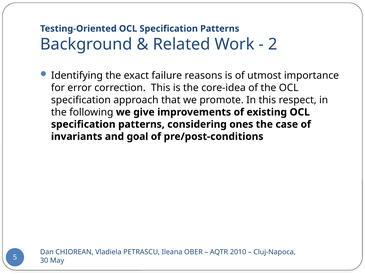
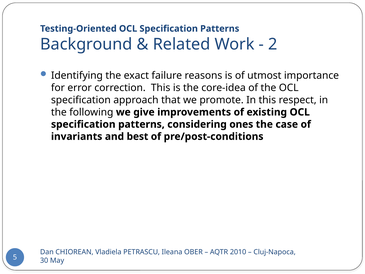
goal: goal -> best
